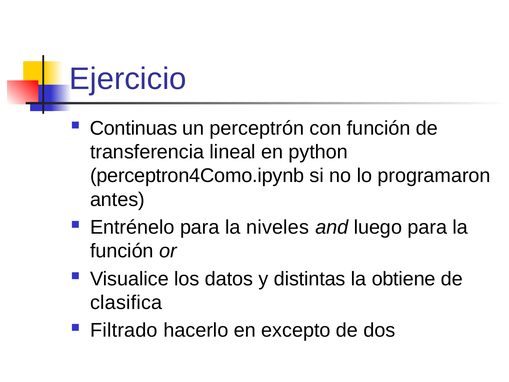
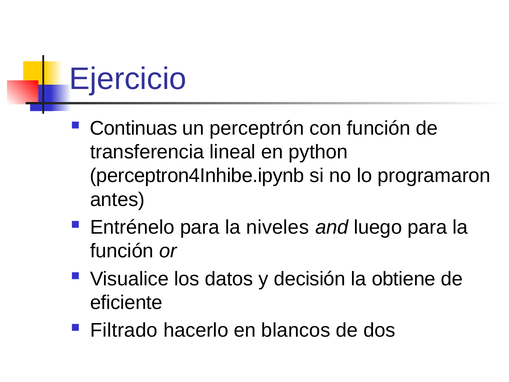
perceptron4Como.ipynb: perceptron4Como.ipynb -> perceptron4Inhibe.ipynb
distintas: distintas -> decisión
clasifica: clasifica -> eficiente
excepto: excepto -> blancos
